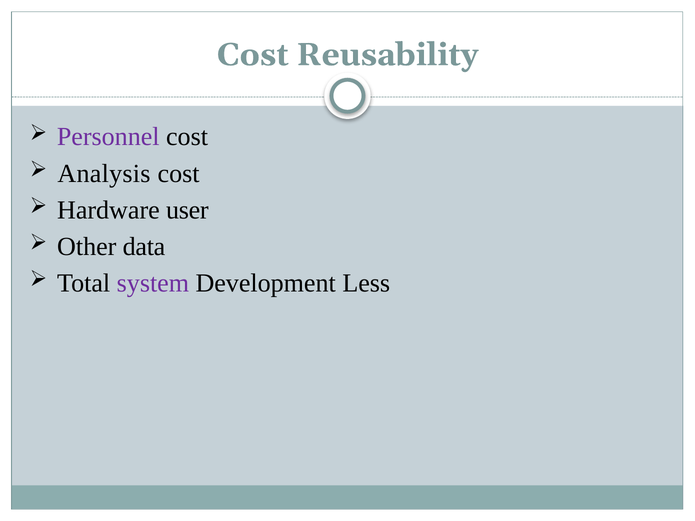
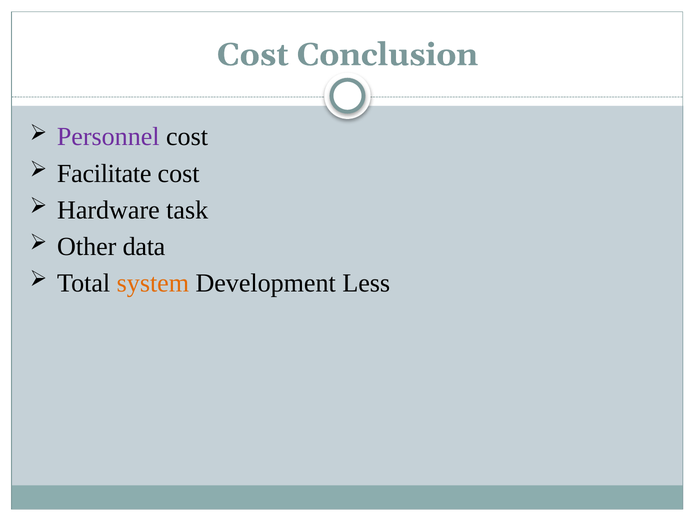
Reusability: Reusability -> Conclusion
Analysis: Analysis -> Facilitate
user: user -> task
system colour: purple -> orange
